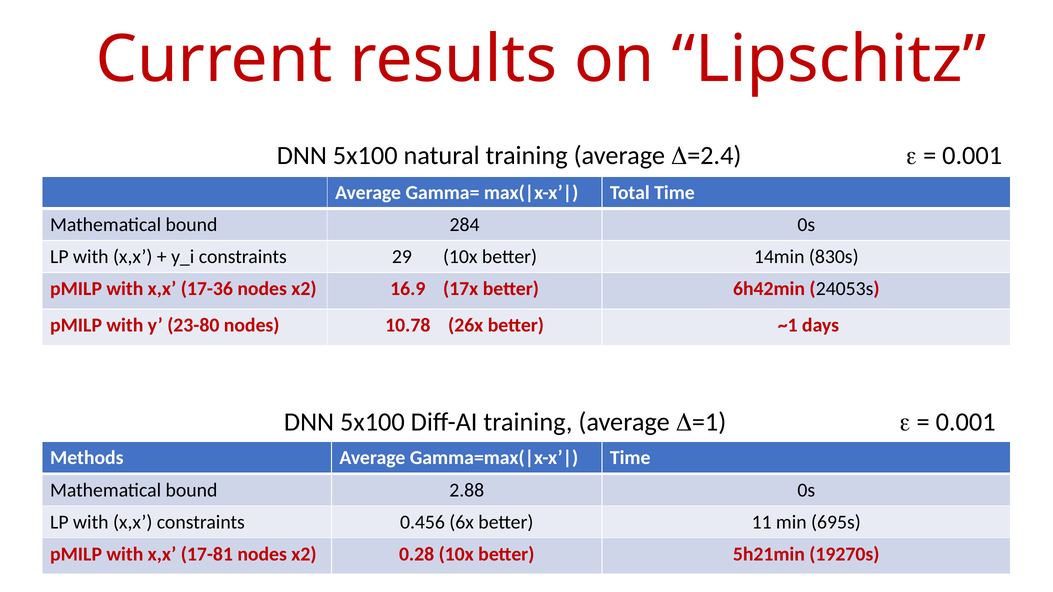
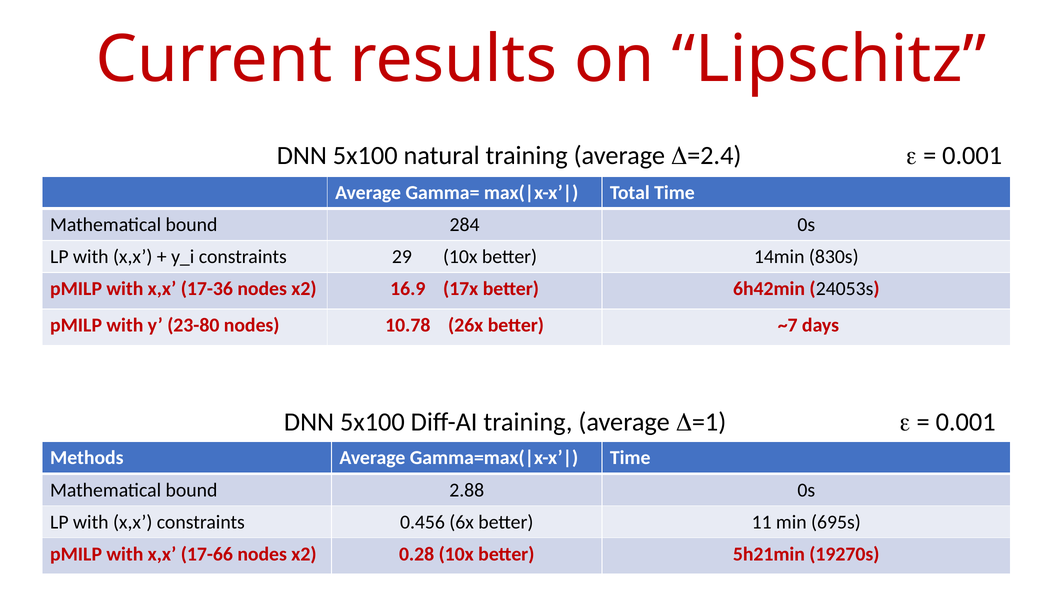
~1: ~1 -> ~7
17-81: 17-81 -> 17-66
